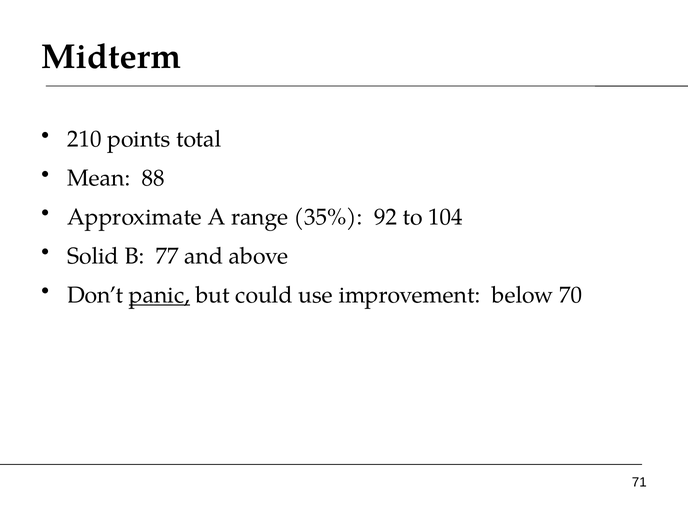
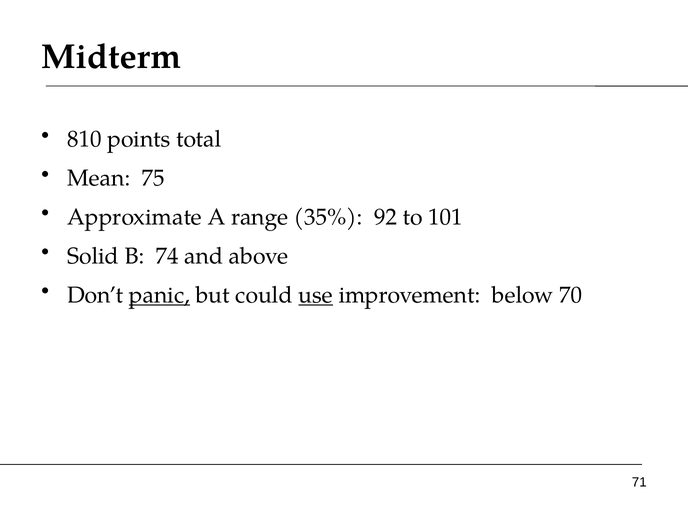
210: 210 -> 810
88: 88 -> 75
104: 104 -> 101
77: 77 -> 74
use underline: none -> present
